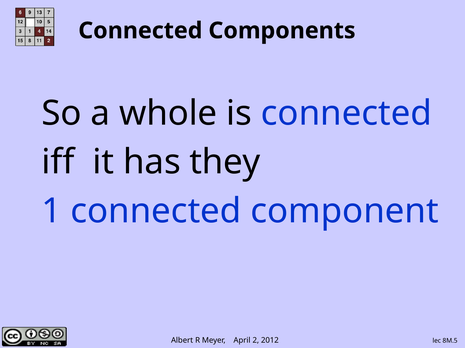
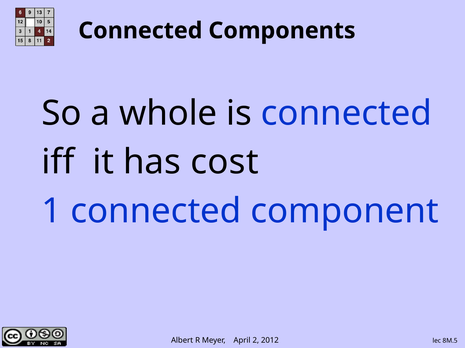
they: they -> cost
